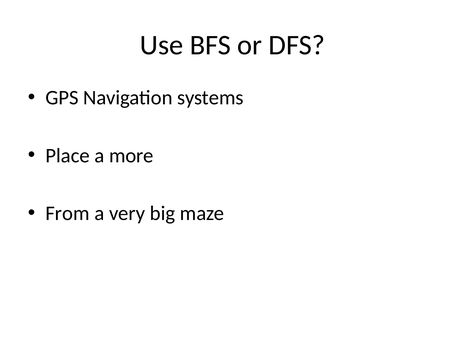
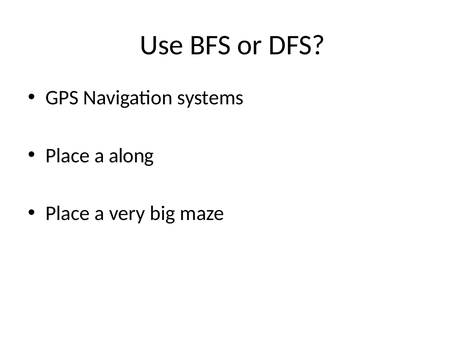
more: more -> along
From at (68, 213): From -> Place
